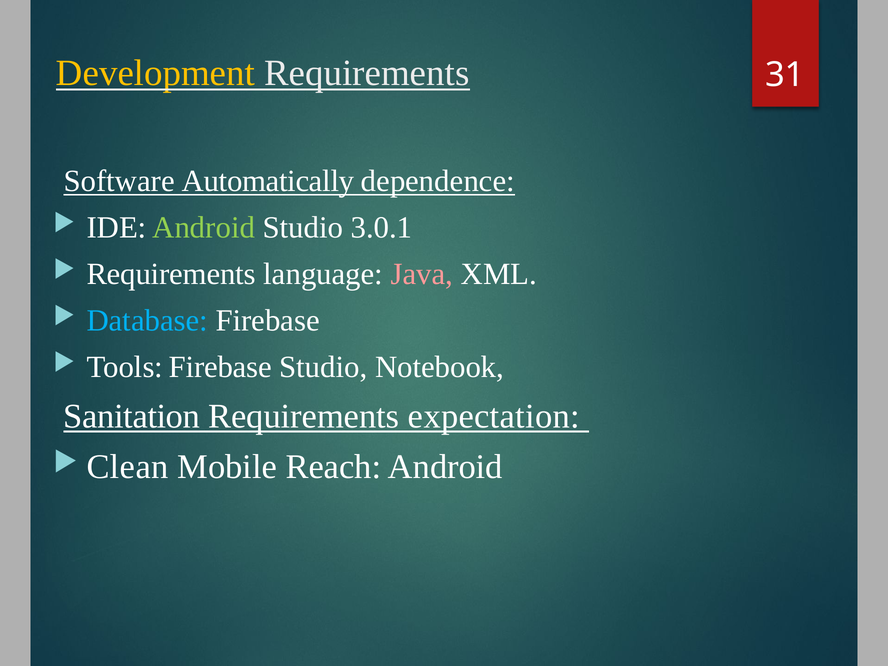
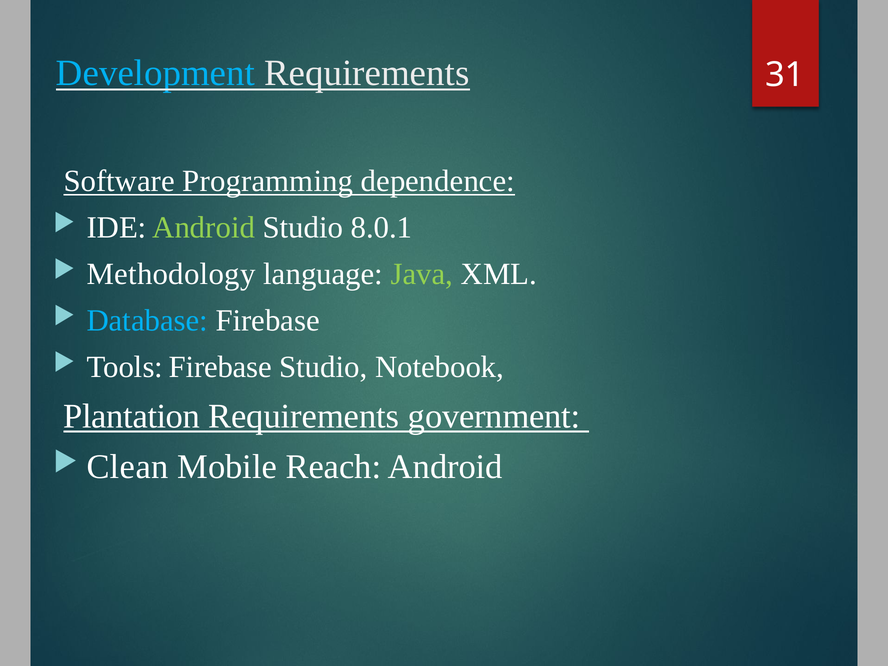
Development colour: yellow -> light blue
Automatically: Automatically -> Programming
3.0.1: 3.0.1 -> 8.0.1
Requirements at (171, 274): Requirements -> Methodology
Java colour: pink -> light green
Sanitation: Sanitation -> Plantation
expectation: expectation -> government
